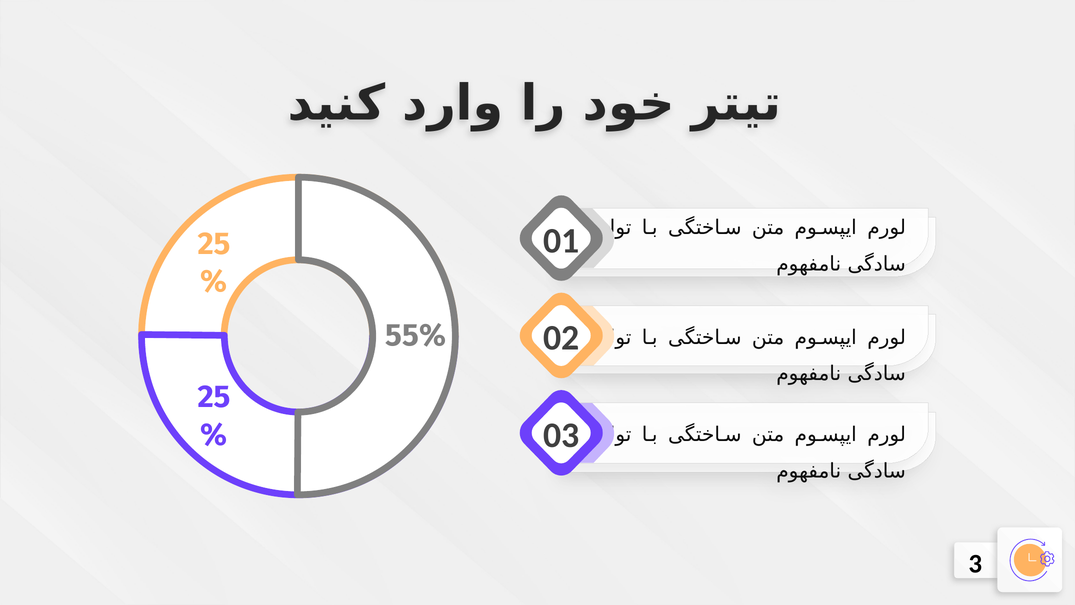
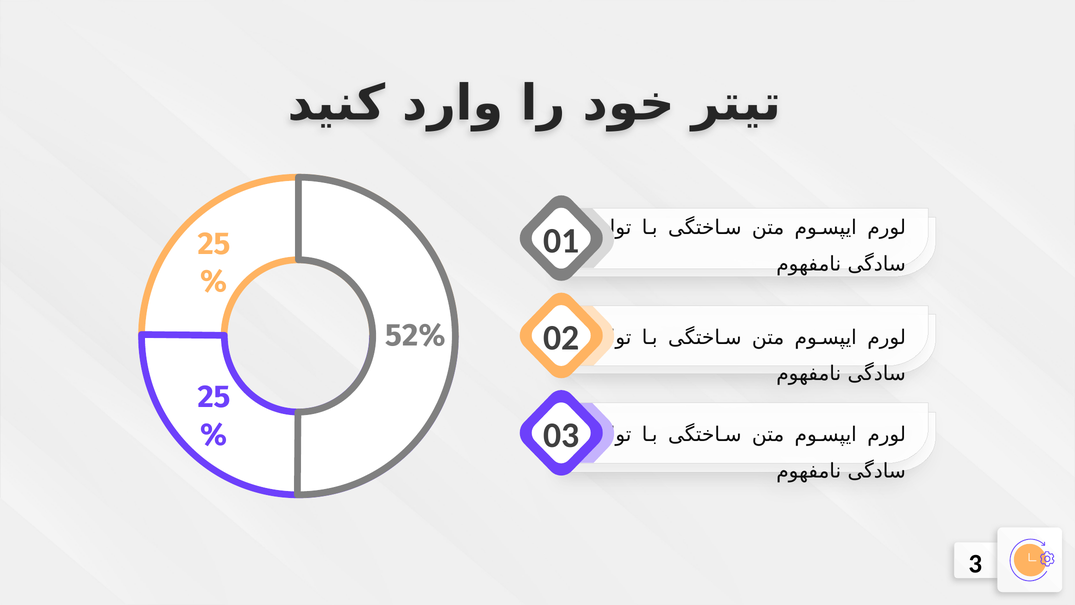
55%: 55% -> 52%
